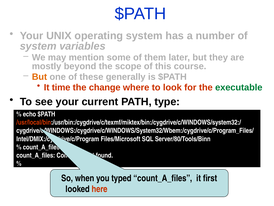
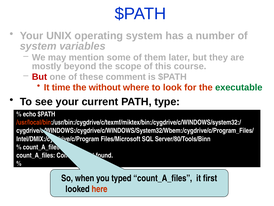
But at (39, 77) colour: orange -> red
generally: generally -> comment
the change: change -> without
